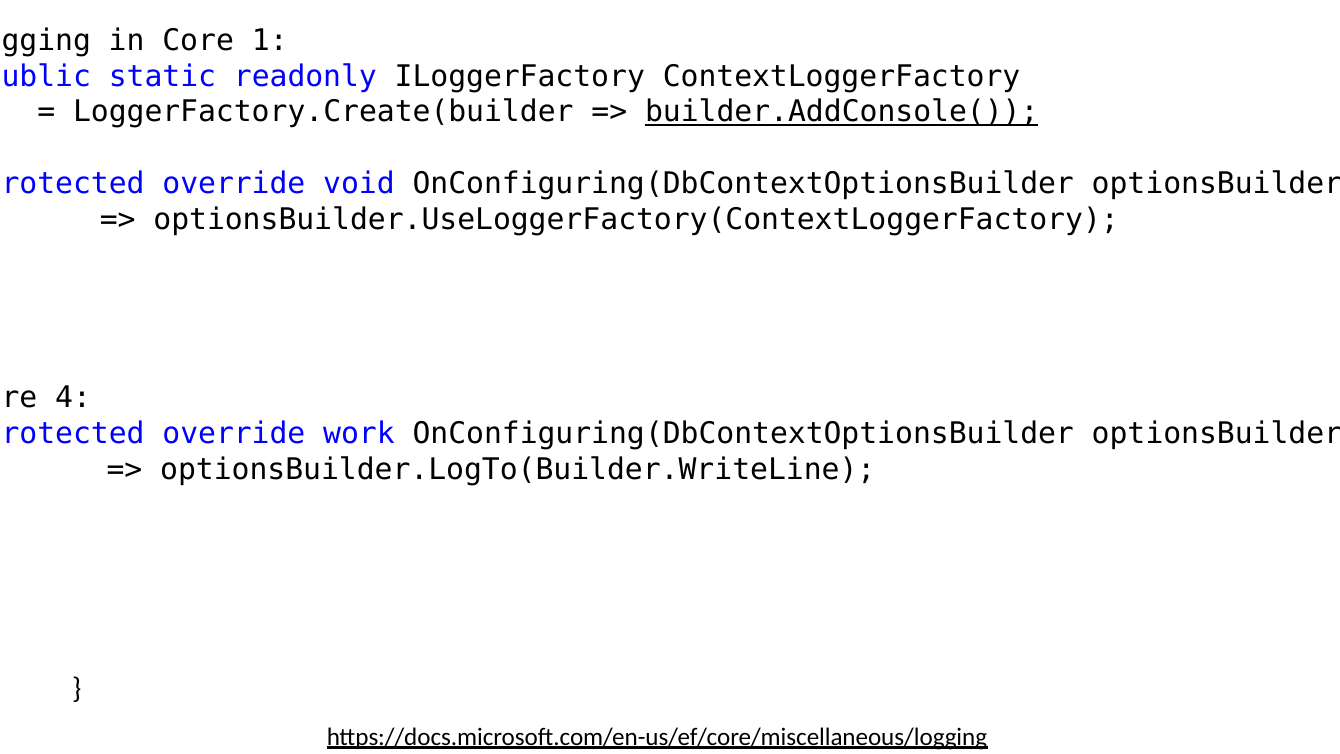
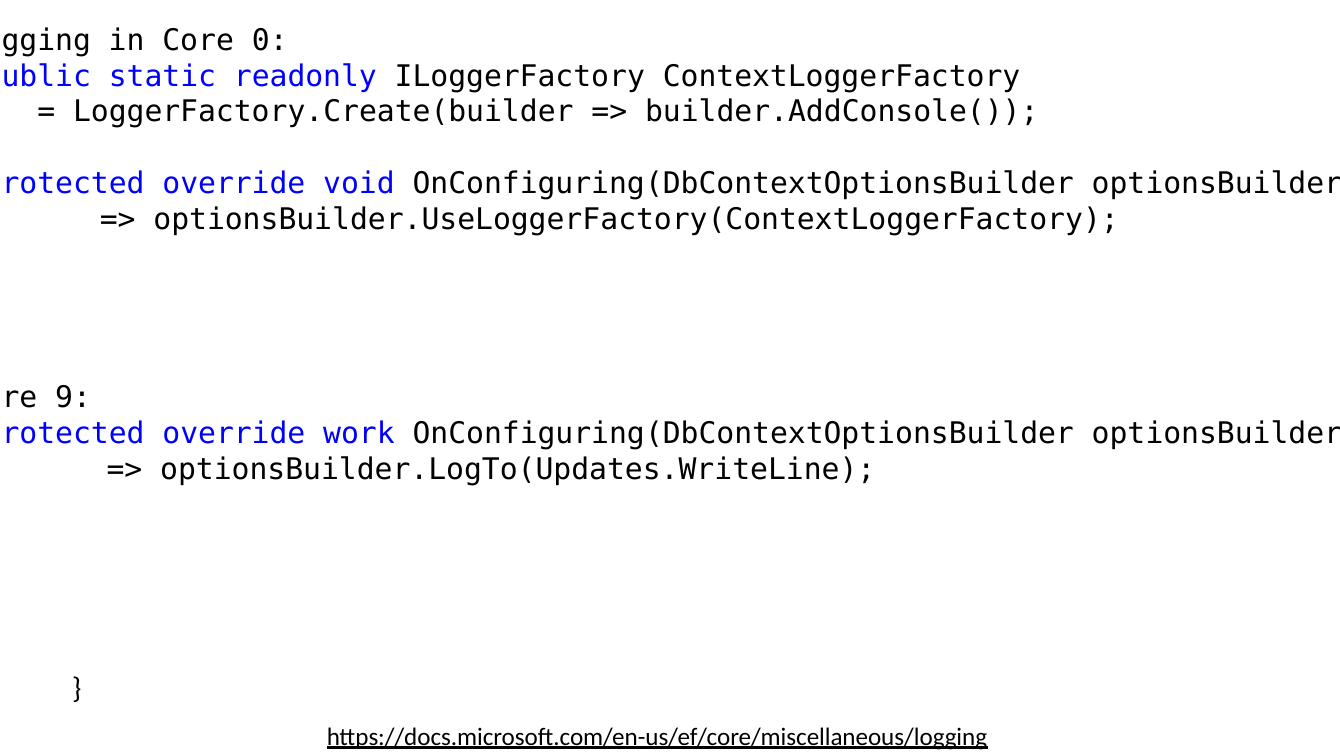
1: 1 -> 0
builder.AddConsole( underline: present -> none
4: 4 -> 9
optionsBuilder.LogTo(Builder.WriteLine: optionsBuilder.LogTo(Builder.WriteLine -> optionsBuilder.LogTo(Updates.WriteLine
